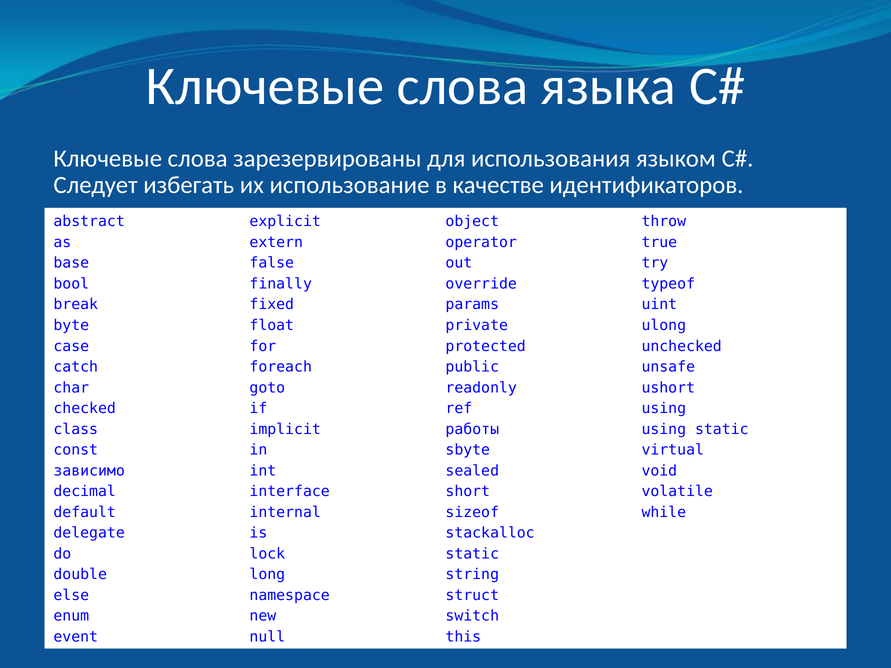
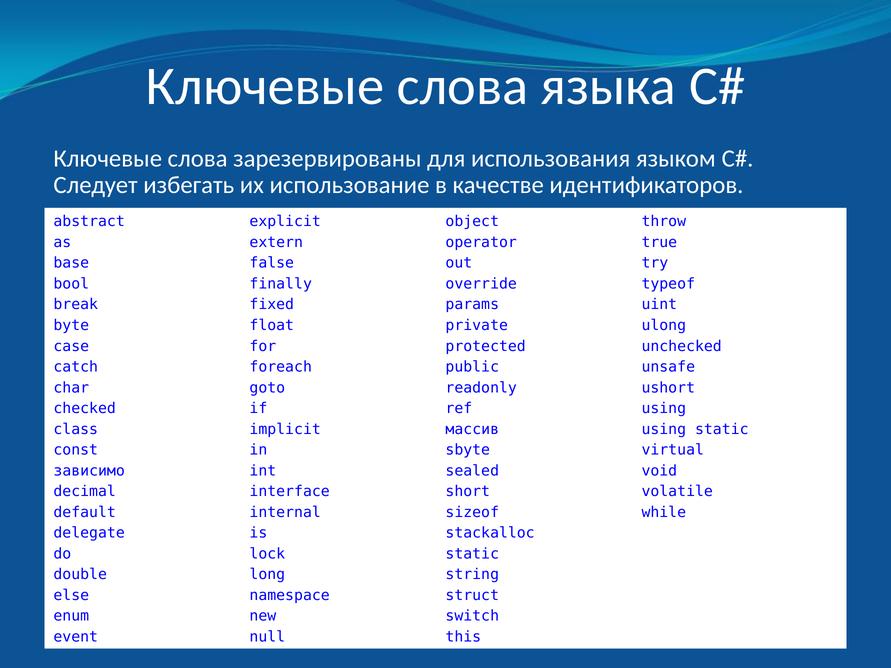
работы: работы -> массив
